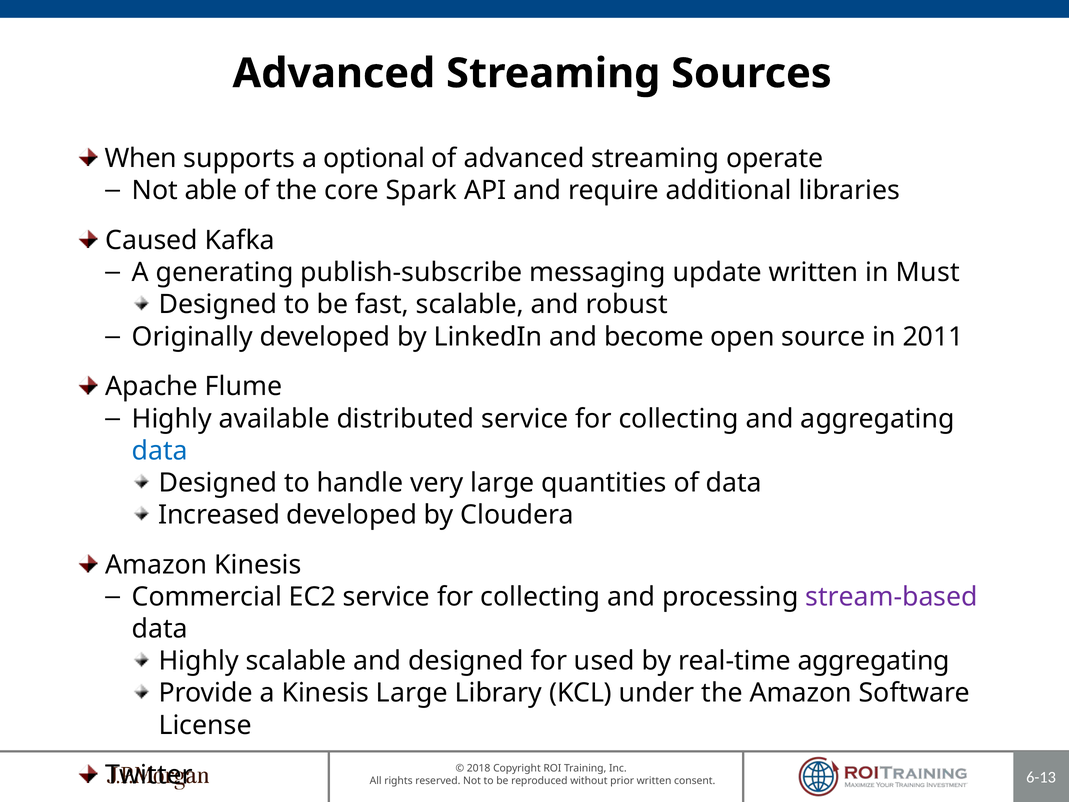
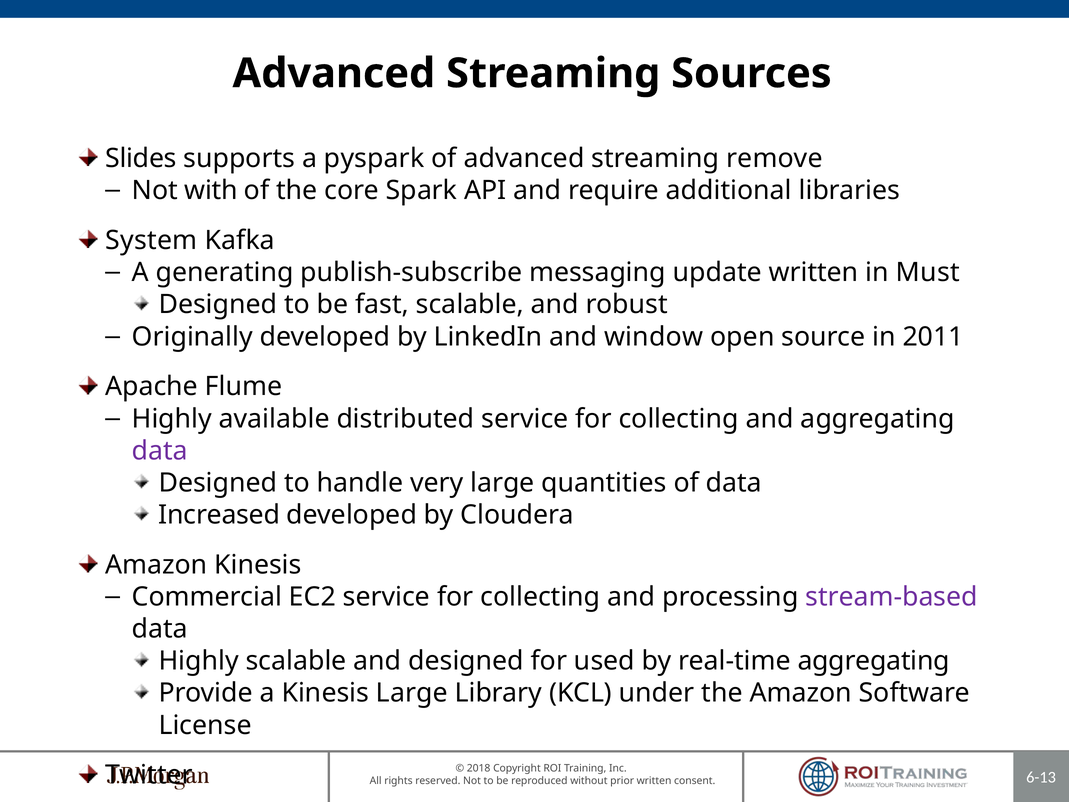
When: When -> Slides
optional: optional -> pyspark
operate: operate -> remove
able: able -> with
Caused: Caused -> System
become: become -> window
data at (160, 451) colour: blue -> purple
